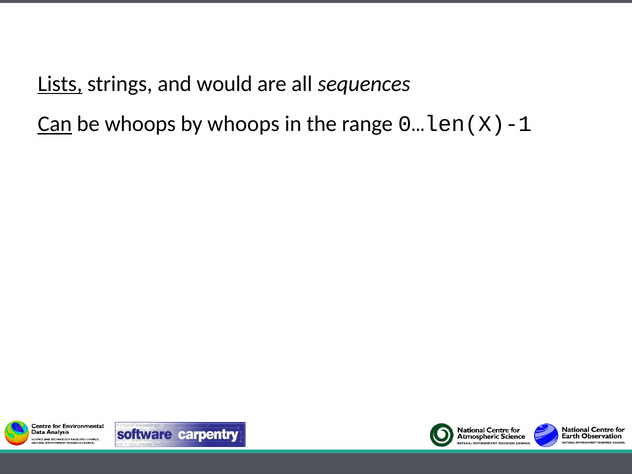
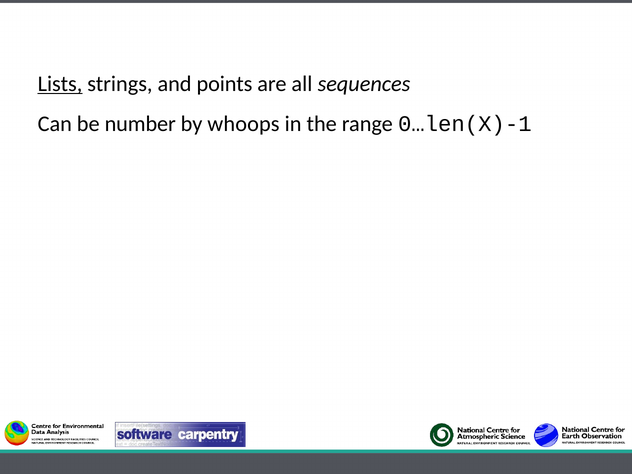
would: would -> points
Can underline: present -> none
be whoops: whoops -> number
